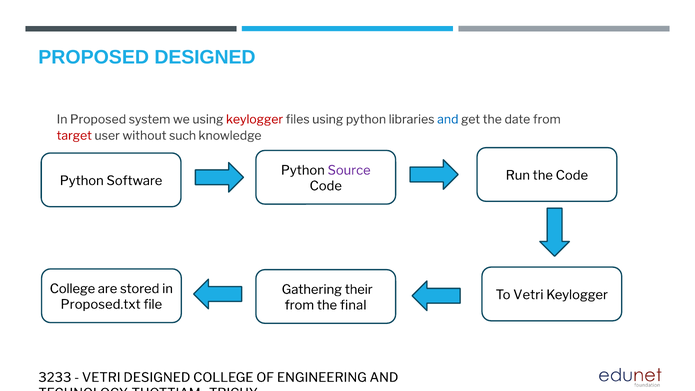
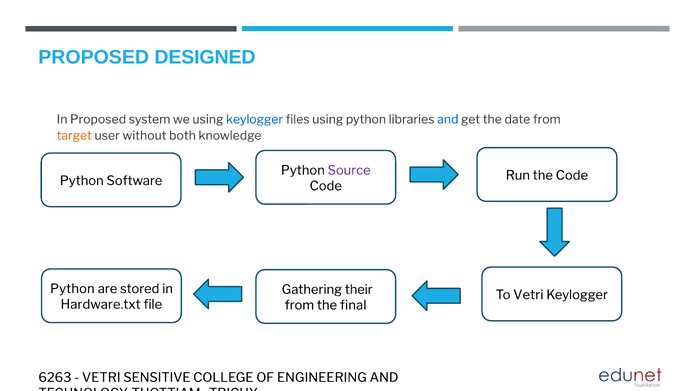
keylogger at (255, 119) colour: red -> blue
target colour: red -> orange
such: such -> both
College at (72, 289): College -> Python
Proposed.txt: Proposed.txt -> Hardware.txt
3233: 3233 -> 6263
VETRI DESIGNED: DESIGNED -> SENSITIVE
